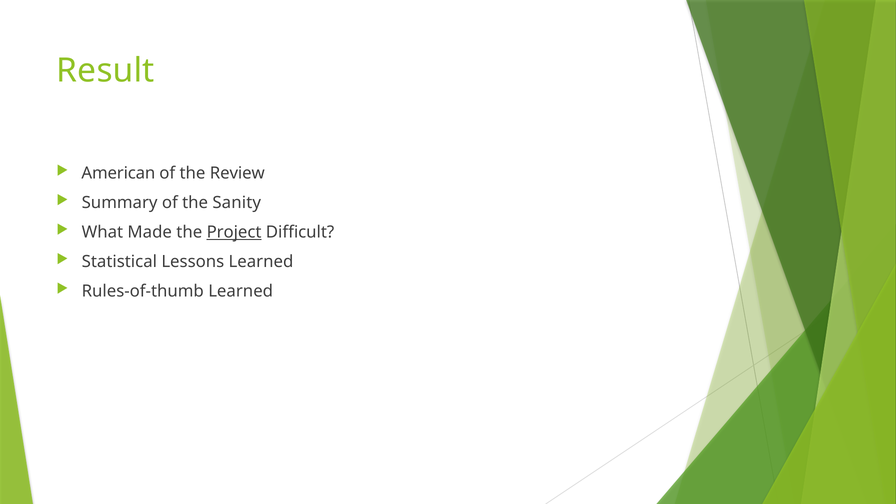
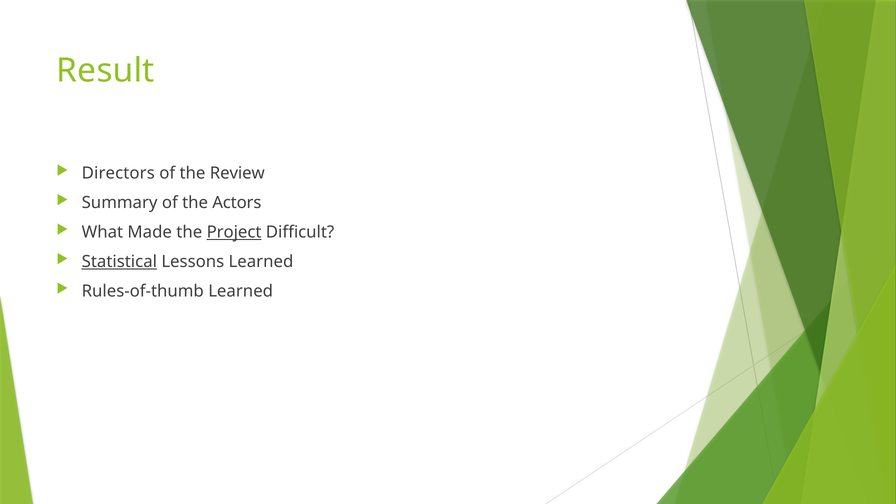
American: American -> Directors
Sanity: Sanity -> Actors
Statistical underline: none -> present
